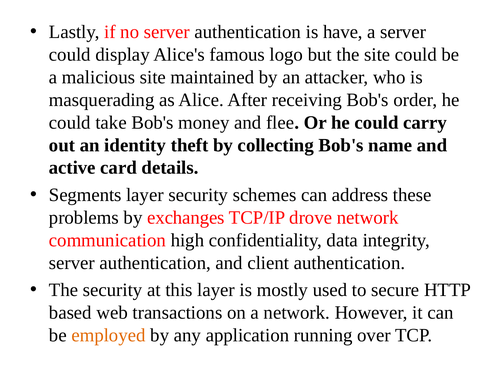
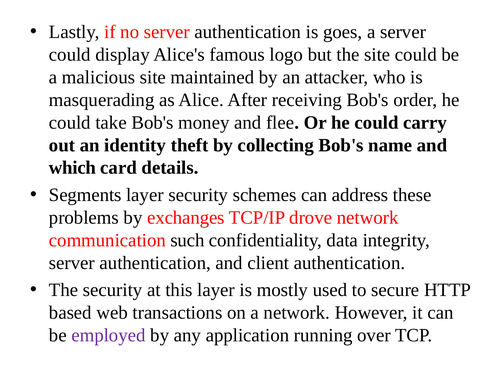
have: have -> goes
active: active -> which
high: high -> such
employed colour: orange -> purple
